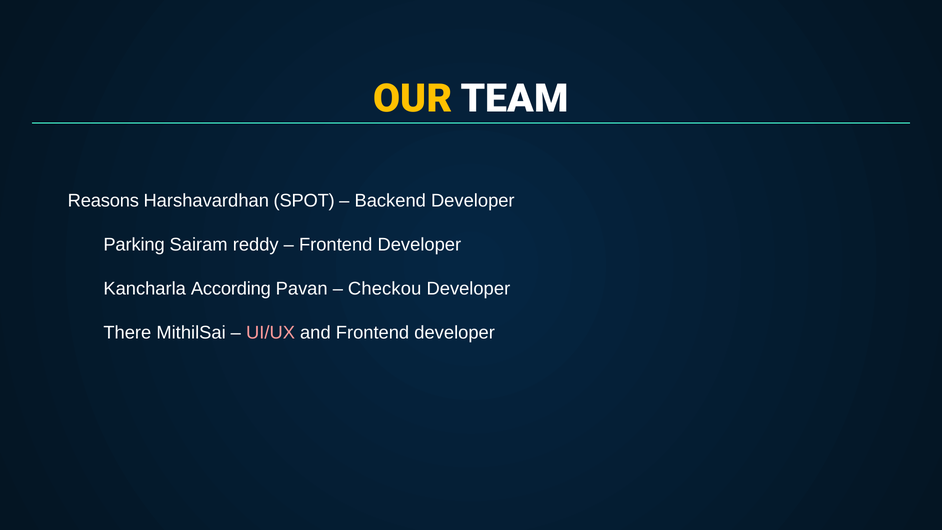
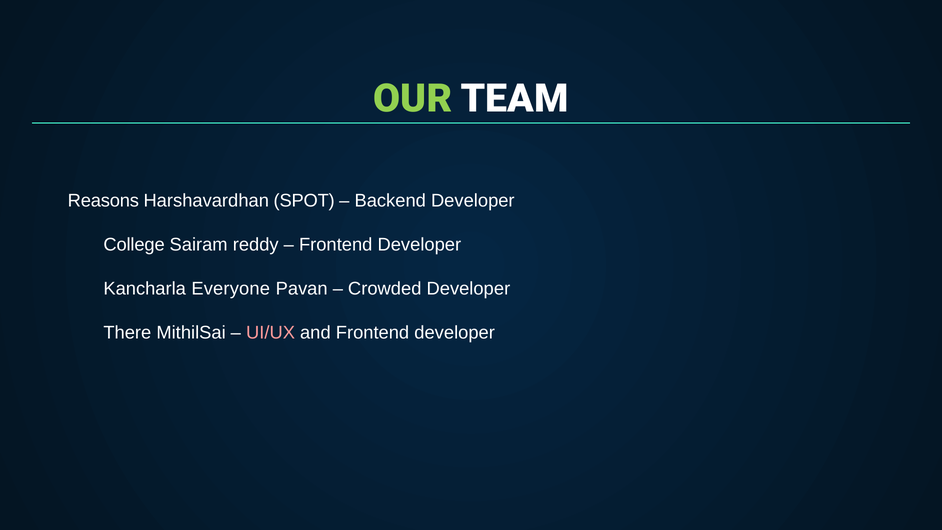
OUR colour: yellow -> light green
Parking: Parking -> College
According: According -> Everyone
Checkou: Checkou -> Crowded
